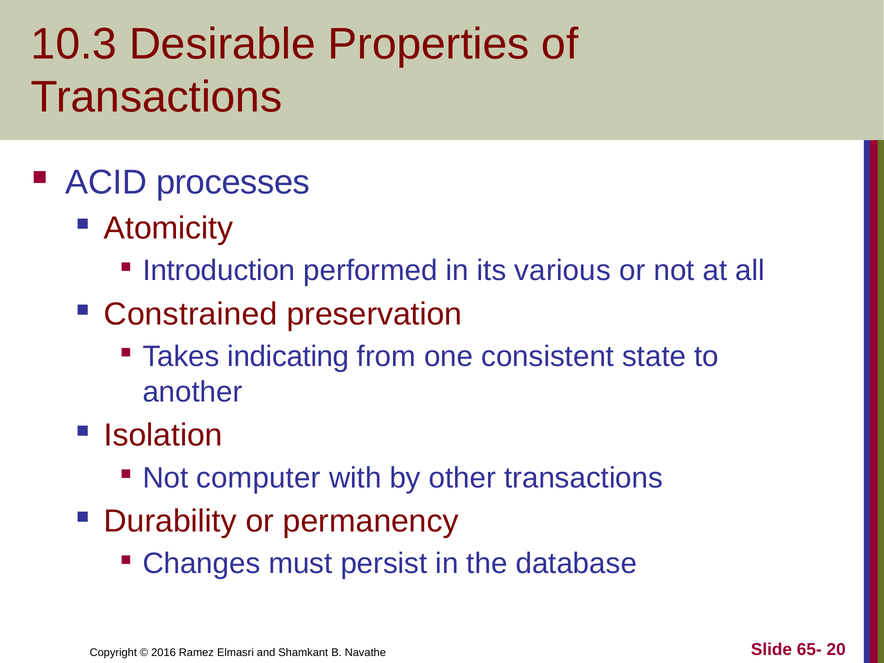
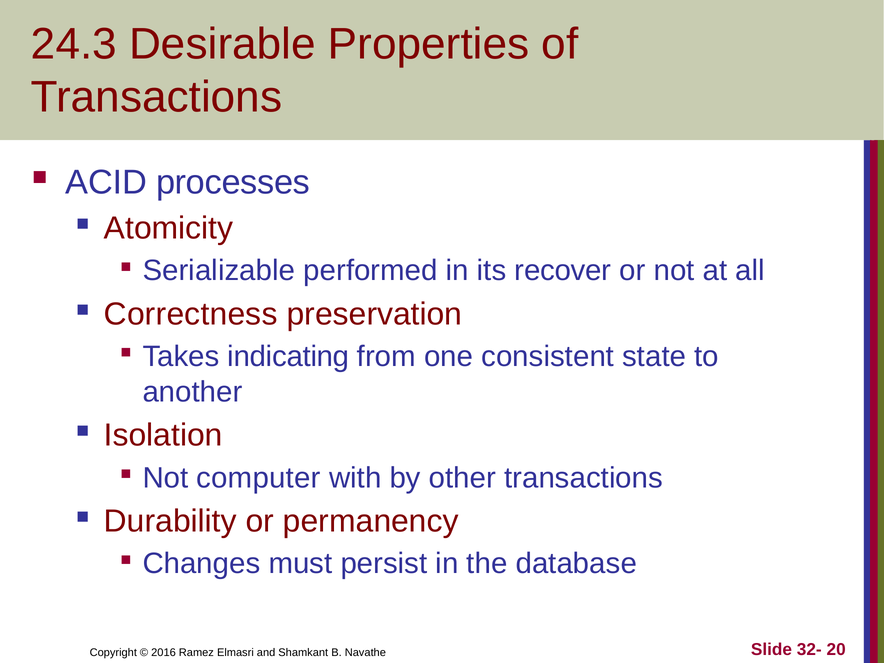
10.3: 10.3 -> 24.3
Introduction: Introduction -> Serializable
various: various -> recover
Constrained: Constrained -> Correctness
65-: 65- -> 32-
